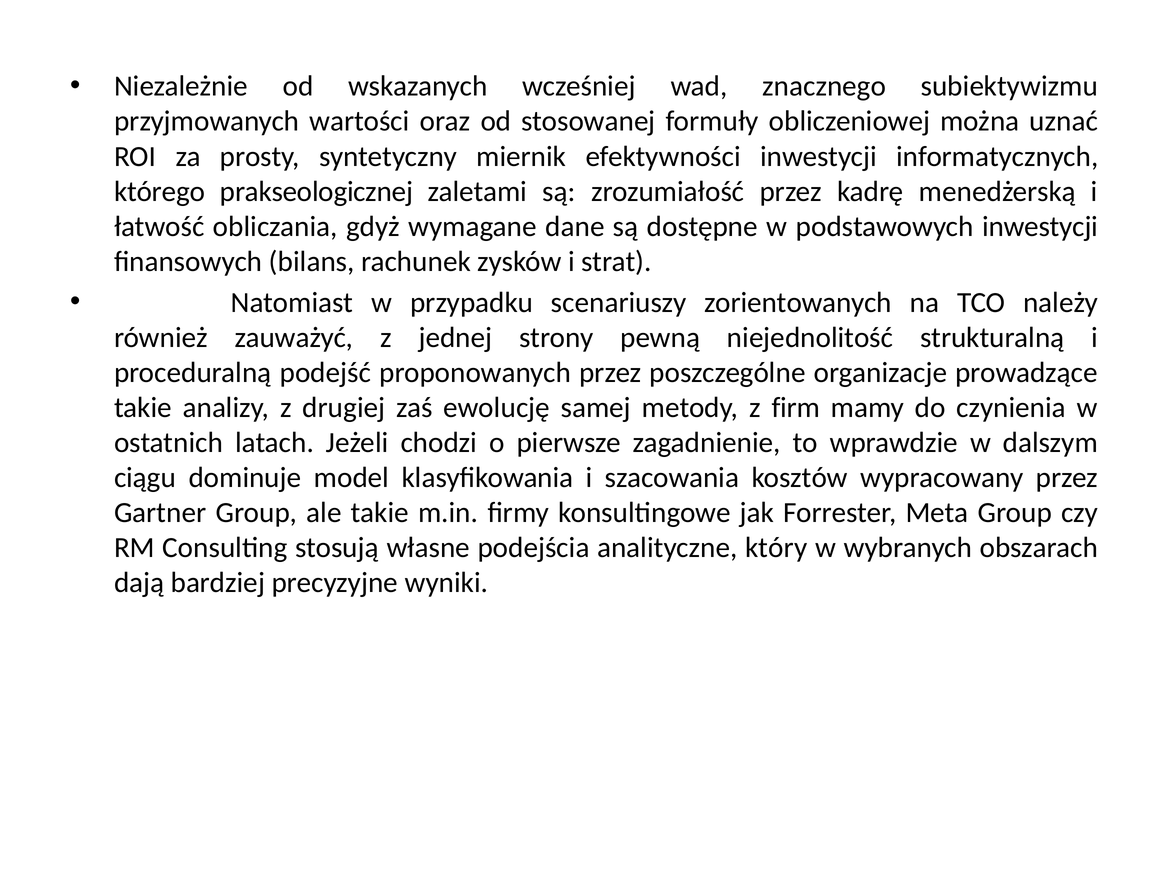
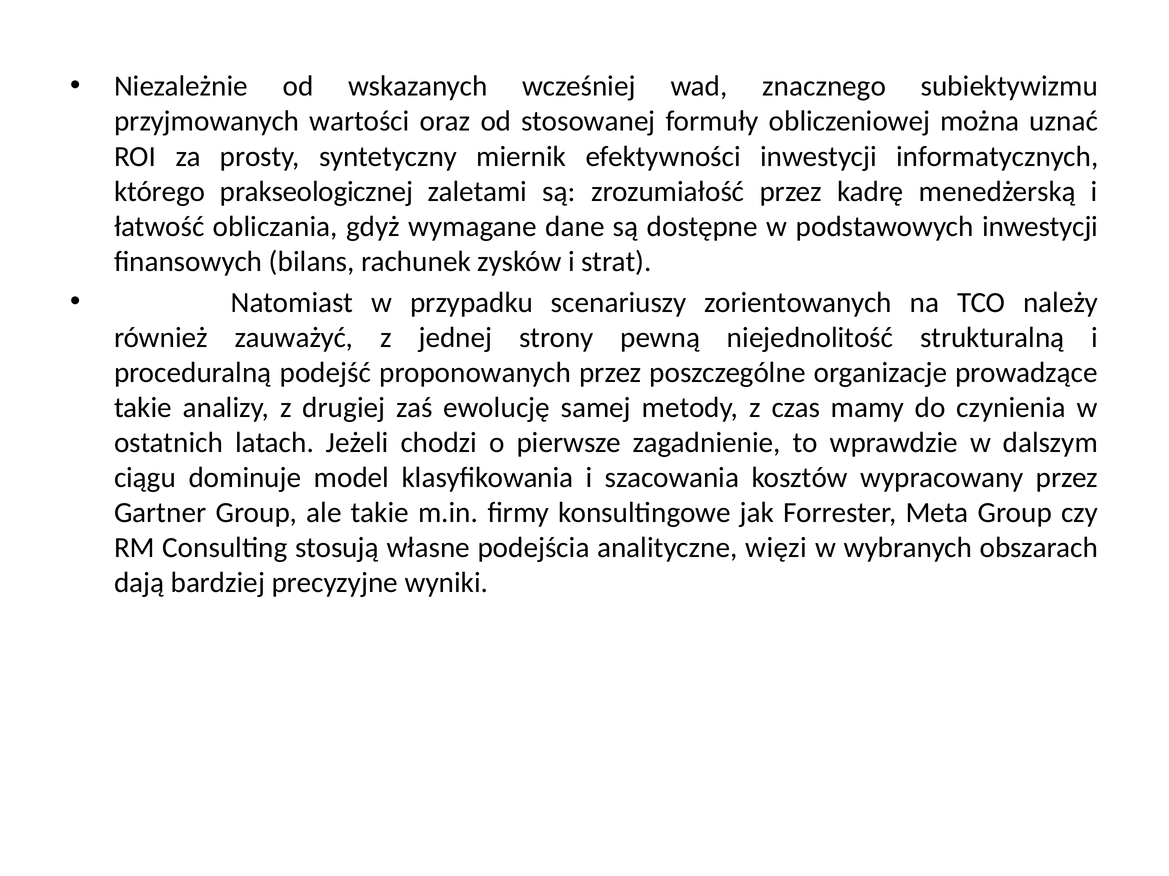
firm: firm -> czas
który: który -> więzi
